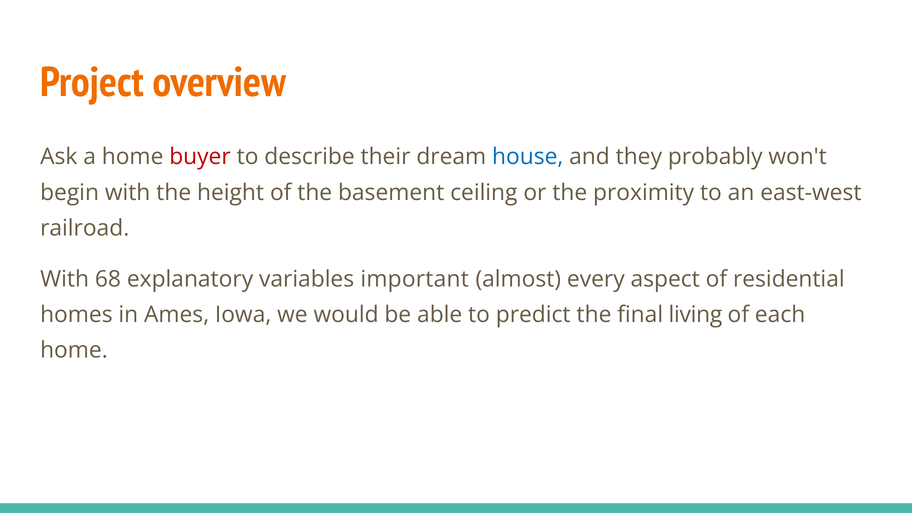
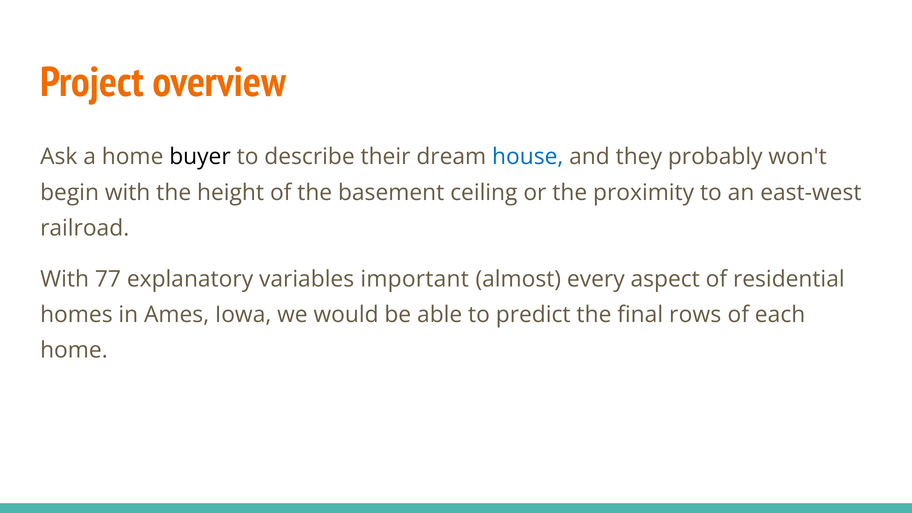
buyer colour: red -> black
68: 68 -> 77
living: living -> rows
